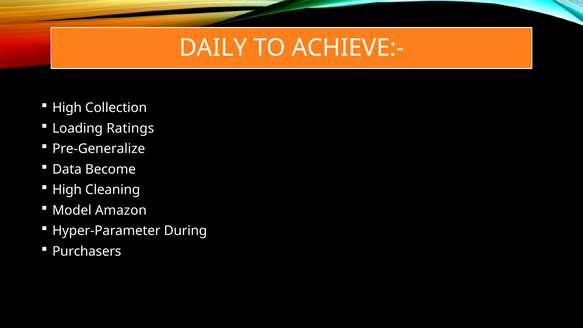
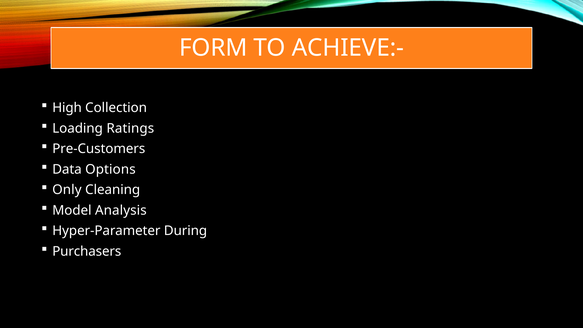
DAILY: DAILY -> FORM
Pre-Generalize: Pre-Generalize -> Pre-Customers
Become: Become -> Options
High at (67, 190): High -> Only
Amazon: Amazon -> Analysis
